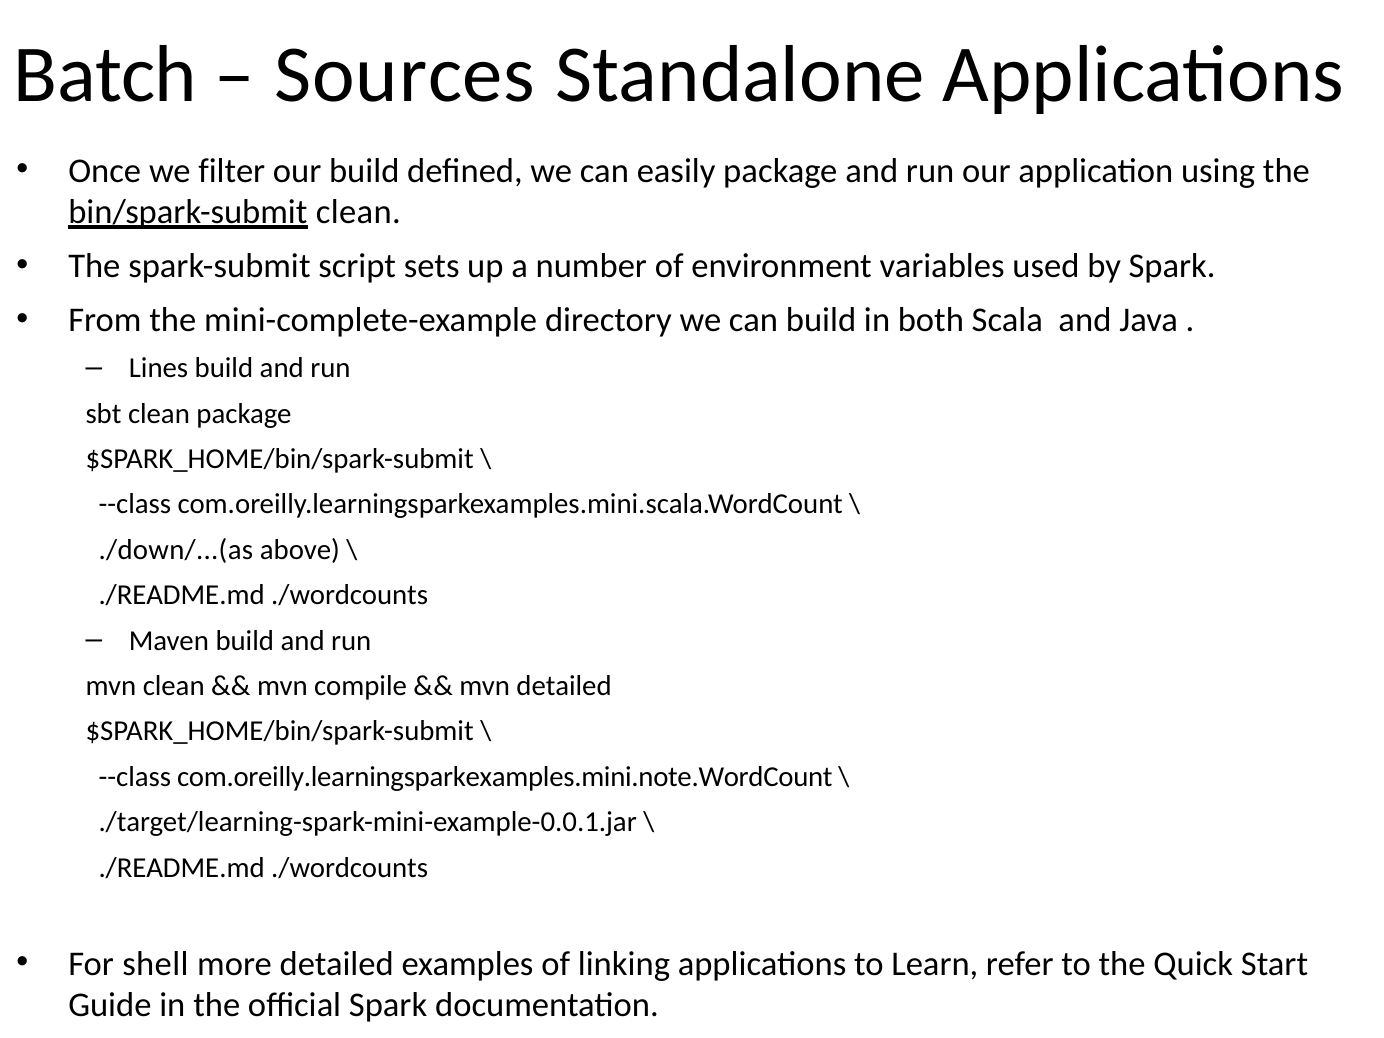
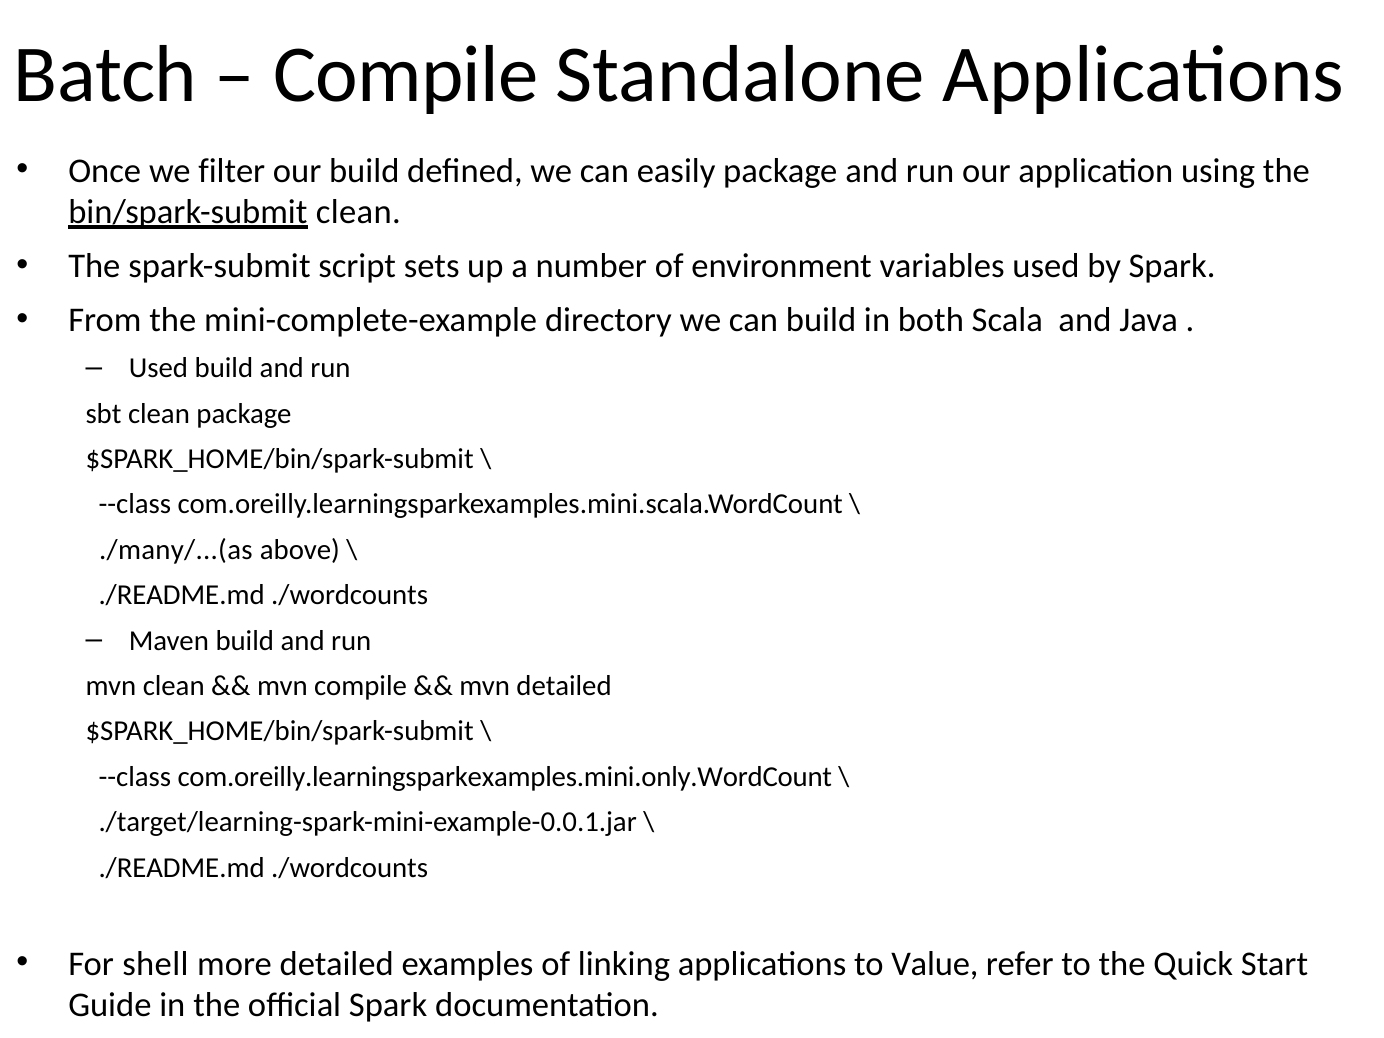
Sources at (405, 75): Sources -> Compile
Lines at (159, 368): Lines -> Used
./down/...(as: ./down/...(as -> ./many/...(as
com.oreilly.learningsparkexamples.mini.note.WordCount: com.oreilly.learningsparkexamples.mini.note.WordCount -> com.oreilly.learningsparkexamples.mini.only.WordCount
Learn: Learn -> Value
